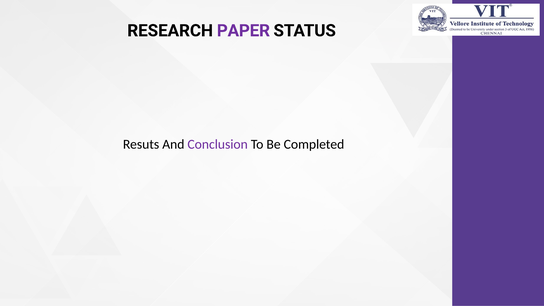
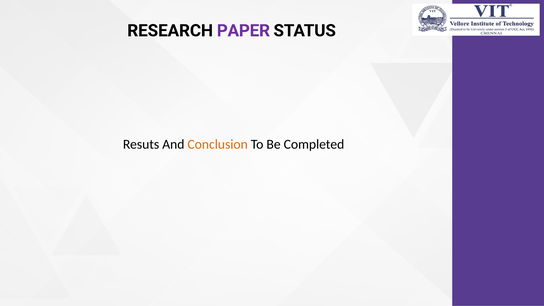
Conclusion colour: purple -> orange
